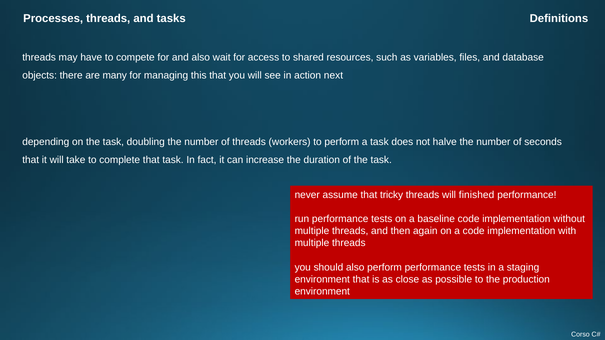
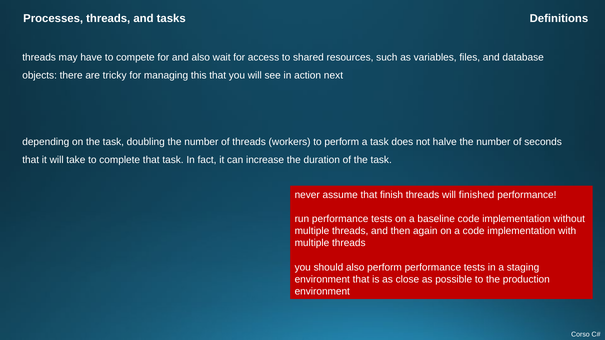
many: many -> tricky
tricky: tricky -> finish
